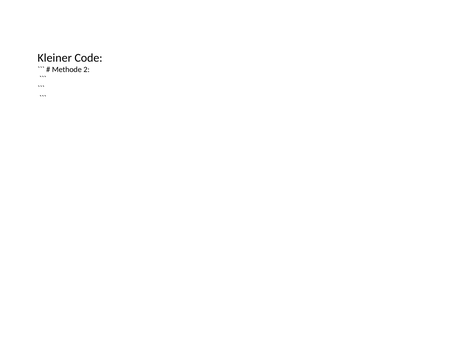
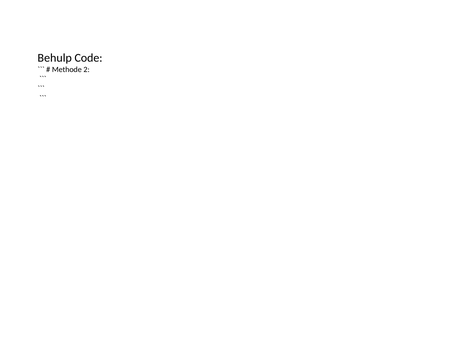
Kleiner: Kleiner -> Behulp
